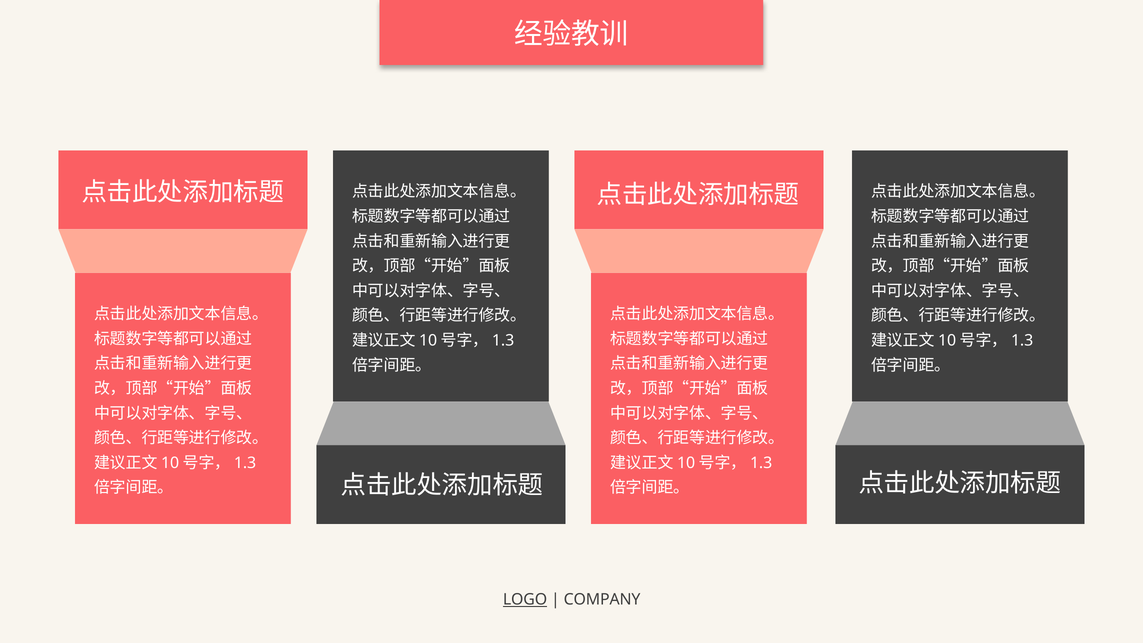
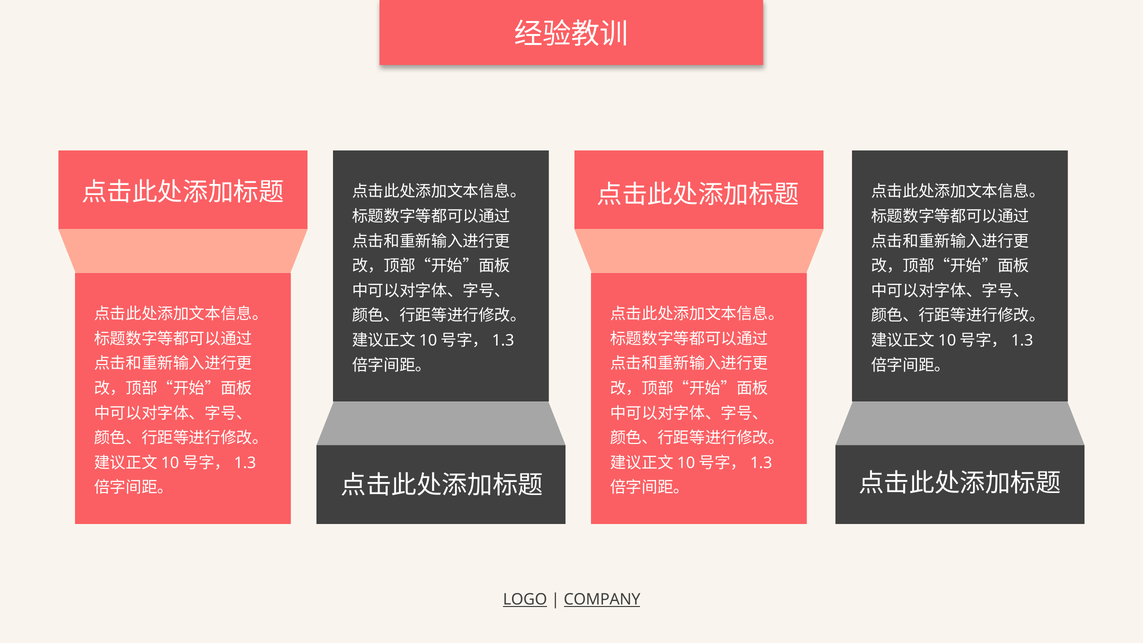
COMPANY underline: none -> present
